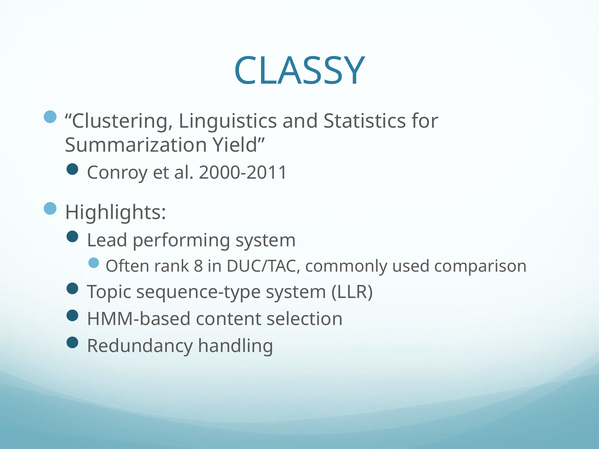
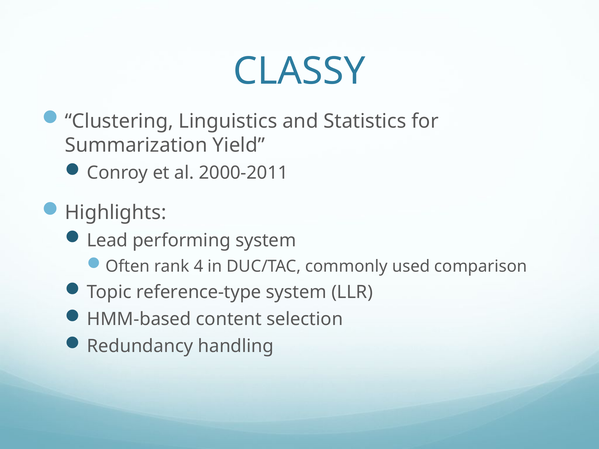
8: 8 -> 4
sequence-type: sequence-type -> reference-type
